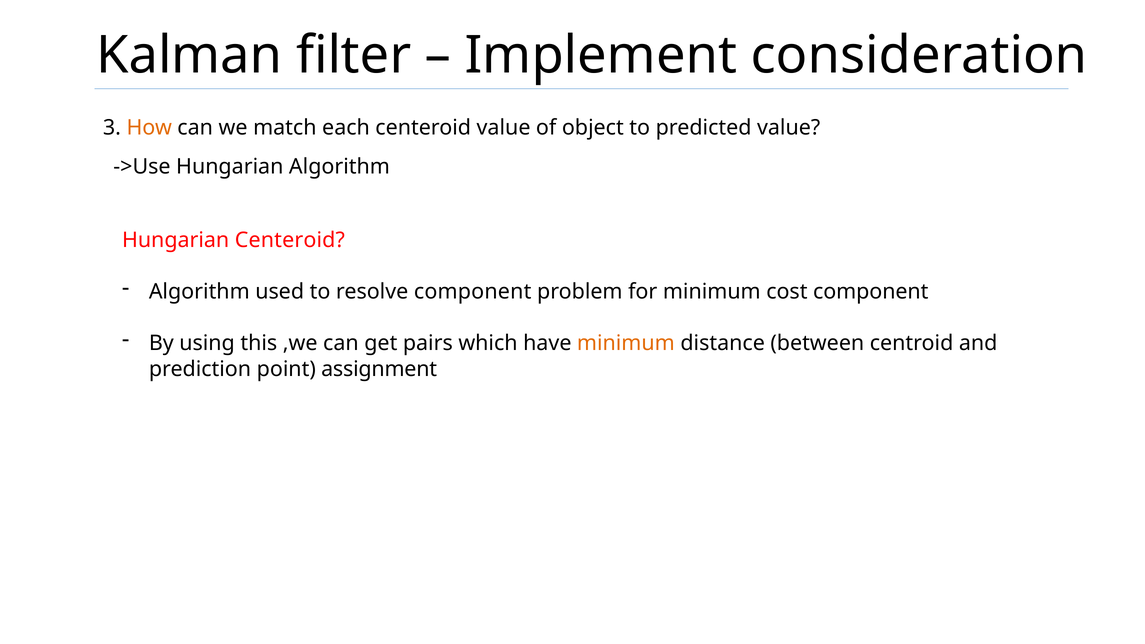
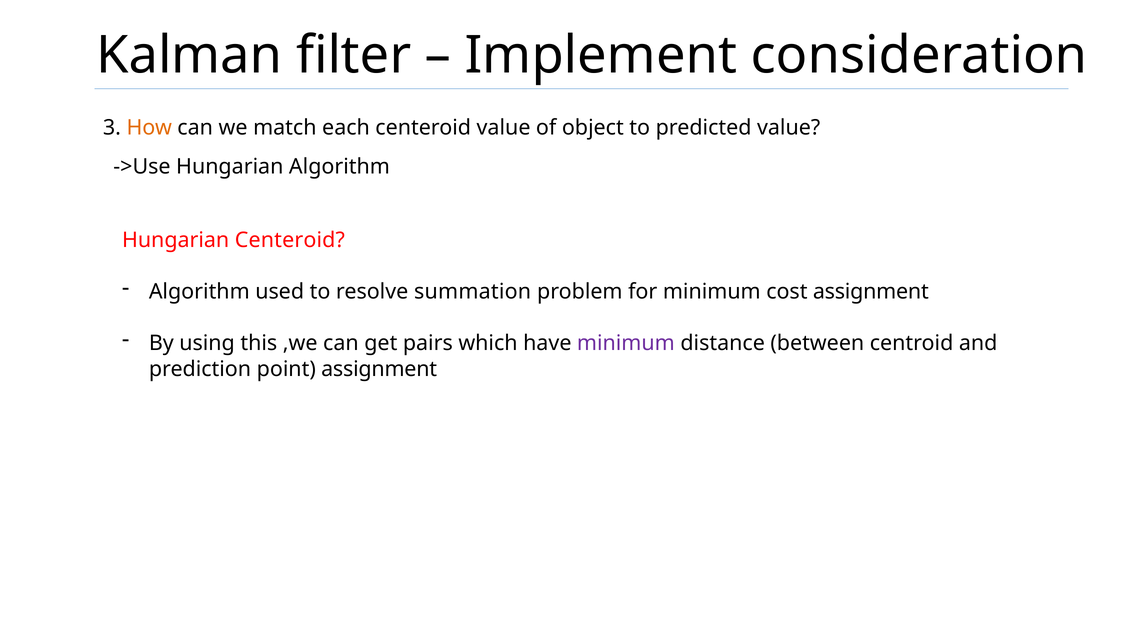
resolve component: component -> summation
cost component: component -> assignment
minimum at (626, 343) colour: orange -> purple
